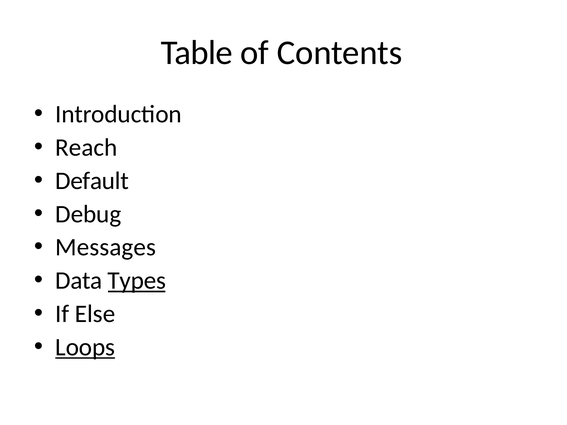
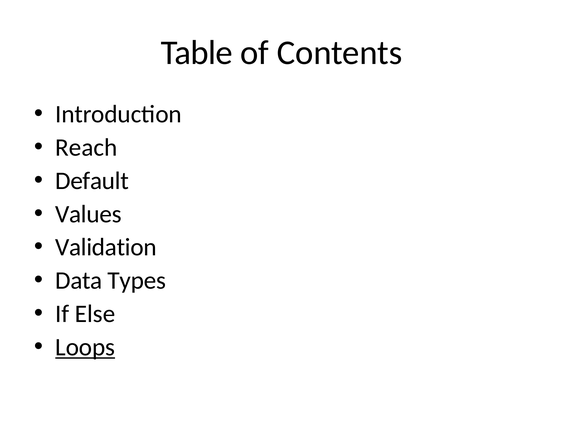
Debug: Debug -> Values
Messages: Messages -> Validation
Types underline: present -> none
